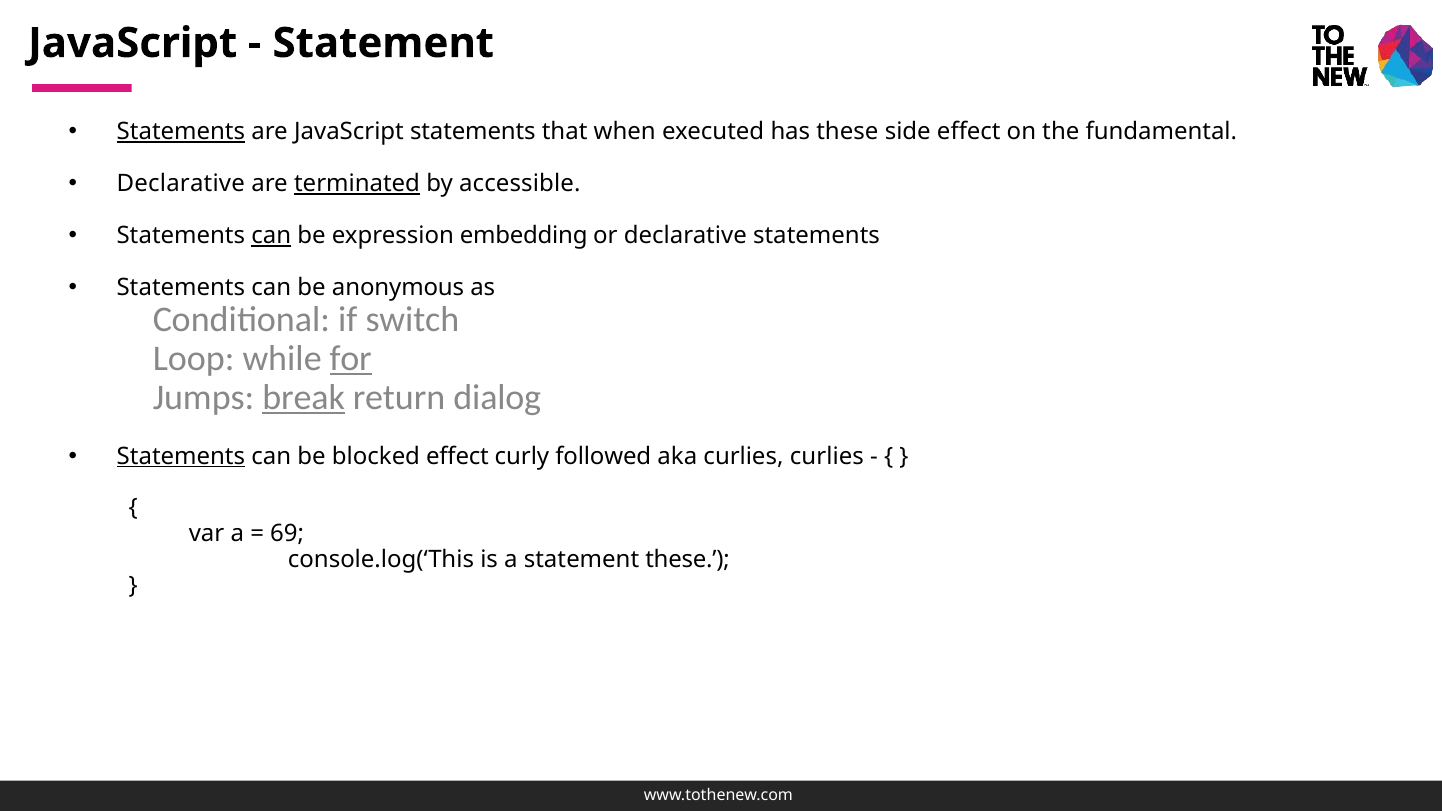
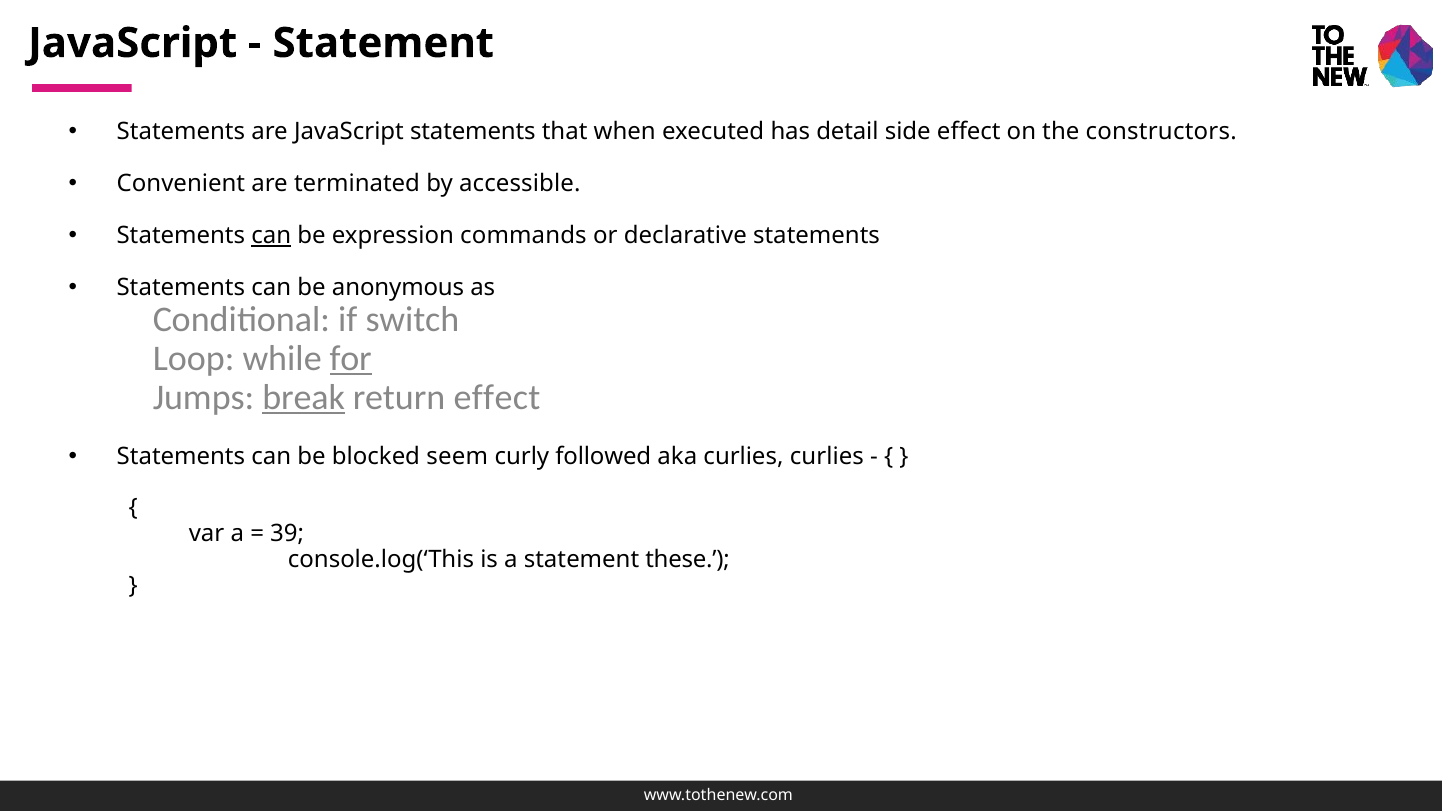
Statements at (181, 132) underline: present -> none
has these: these -> detail
fundamental: fundamental -> constructors
Declarative at (181, 184): Declarative -> Convenient
terminated underline: present -> none
embedding: embedding -> commands
return dialog: dialog -> effect
Statements at (181, 456) underline: present -> none
blocked effect: effect -> seem
69: 69 -> 39
